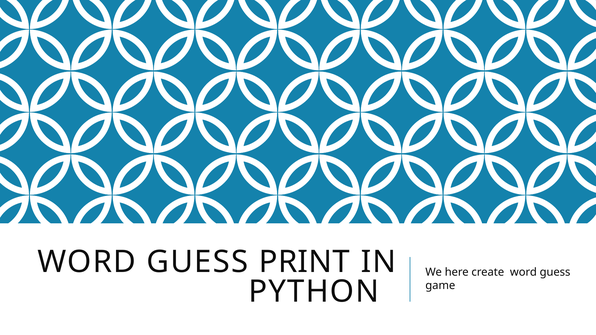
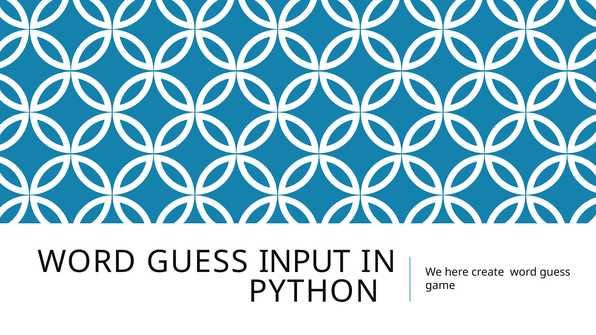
PRINT: PRINT -> INPUT
